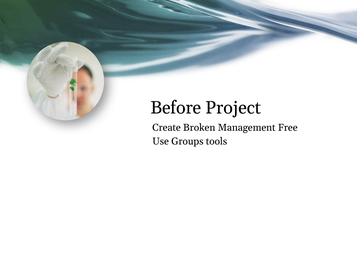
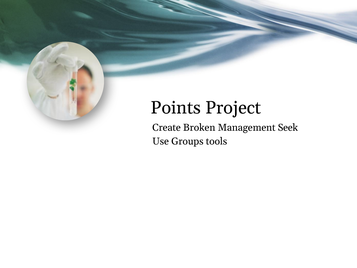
Before: Before -> Points
Free: Free -> Seek
